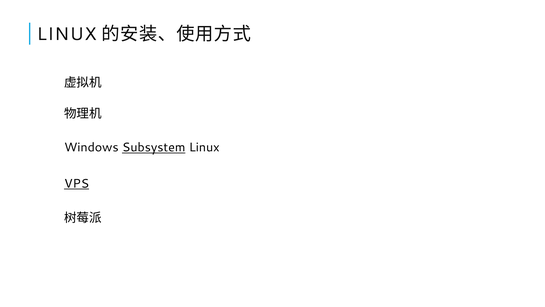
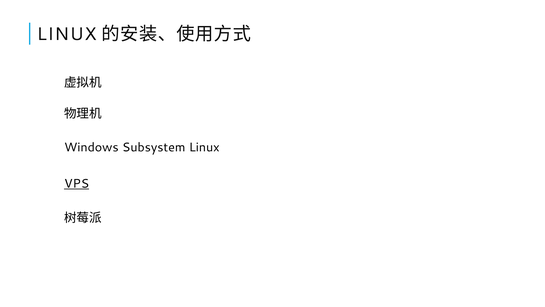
Subsystem underline: present -> none
